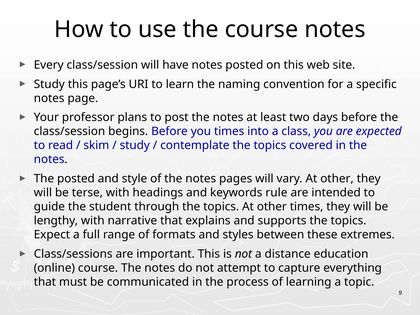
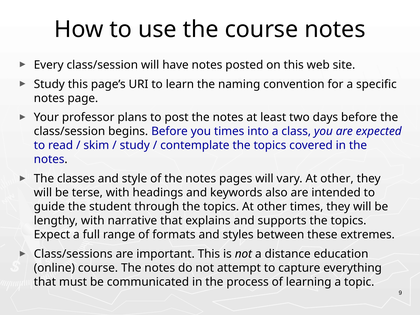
The posted: posted -> classes
rule: rule -> also
